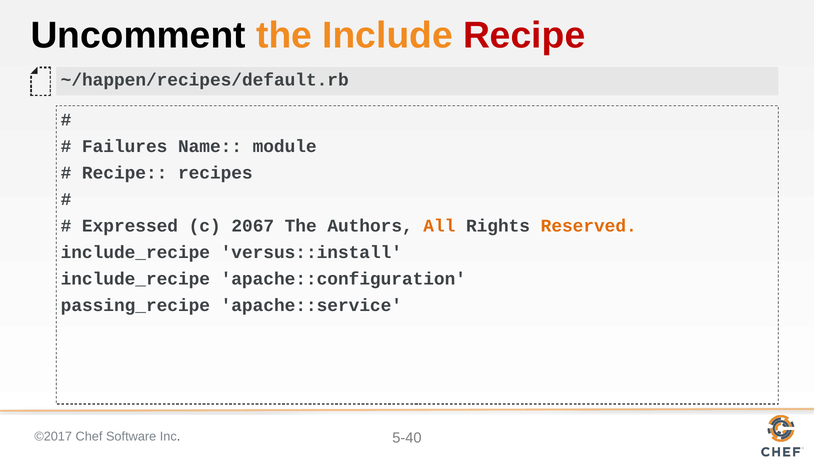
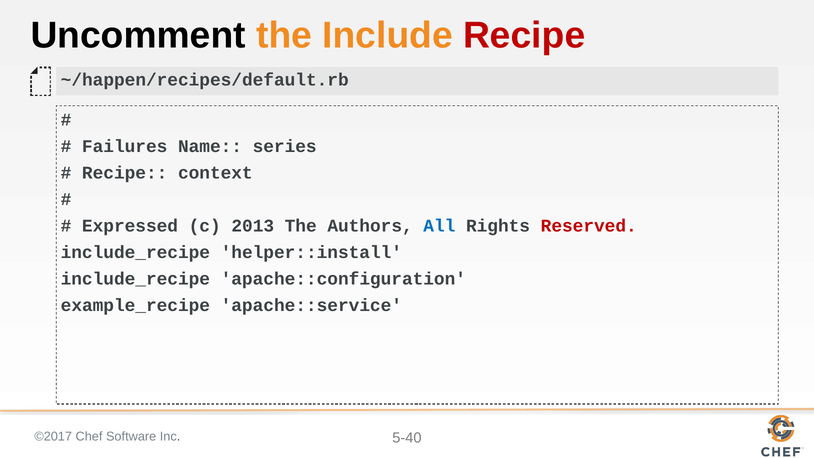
module: module -> series
recipes: recipes -> context
2067: 2067 -> 2013
All colour: orange -> blue
Reserved colour: orange -> red
versus::install: versus::install -> helper::install
passing_recipe: passing_recipe -> example_recipe
